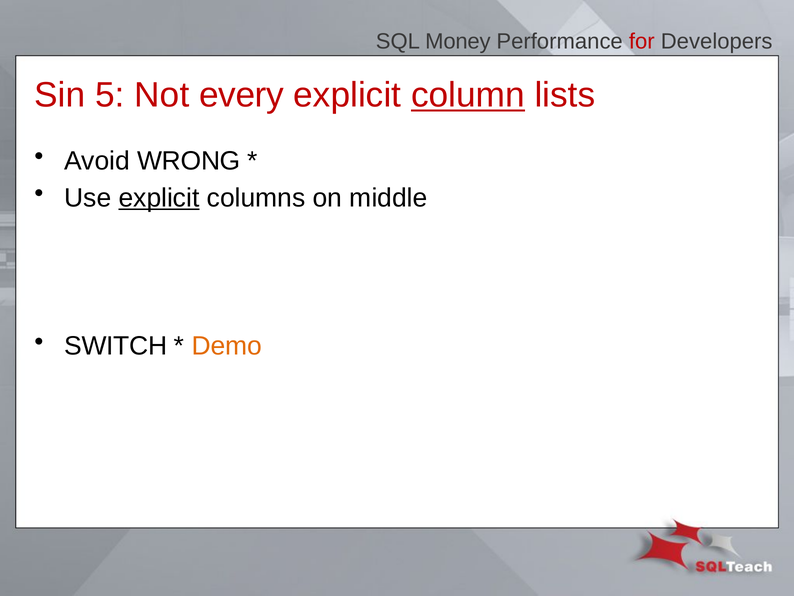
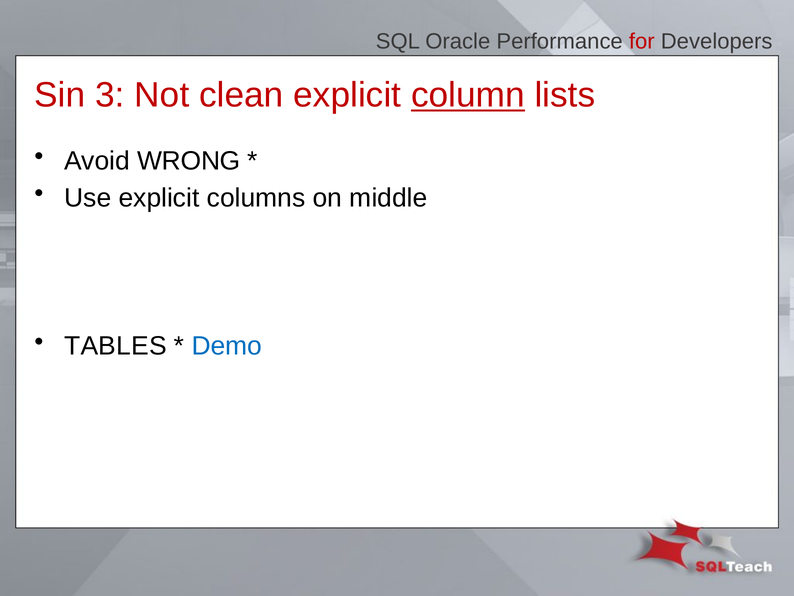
Money: Money -> Oracle
5: 5 -> 3
every: every -> clean
explicit at (159, 198) underline: present -> none
SWITCH: SWITCH -> TABLES
Demo colour: orange -> blue
